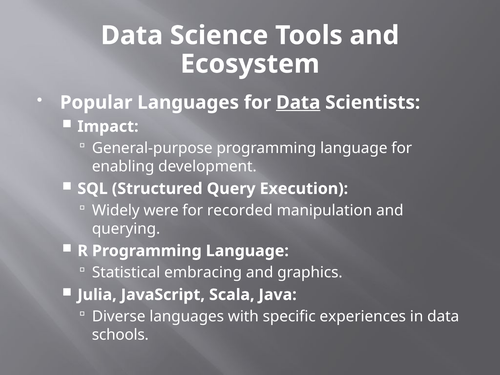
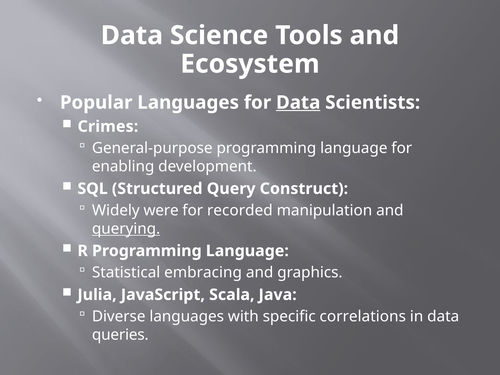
Impact: Impact -> Crimes
Execution: Execution -> Construct
querying underline: none -> present
experiences: experiences -> correlations
schools: schools -> queries
